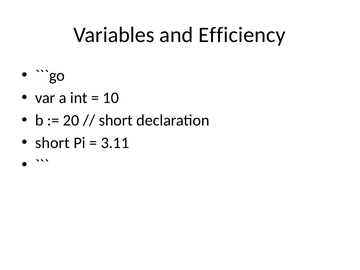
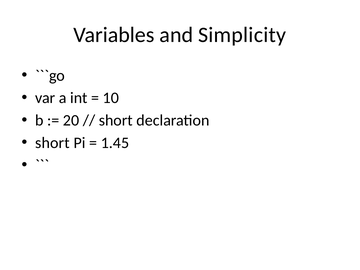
Efficiency: Efficiency -> Simplicity
3.11: 3.11 -> 1.45
